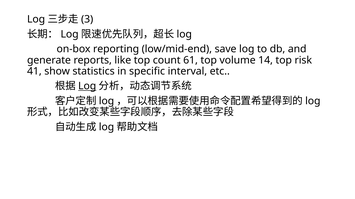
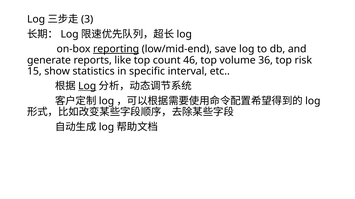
reporting underline: none -> present
61: 61 -> 46
14: 14 -> 36
41: 41 -> 15
